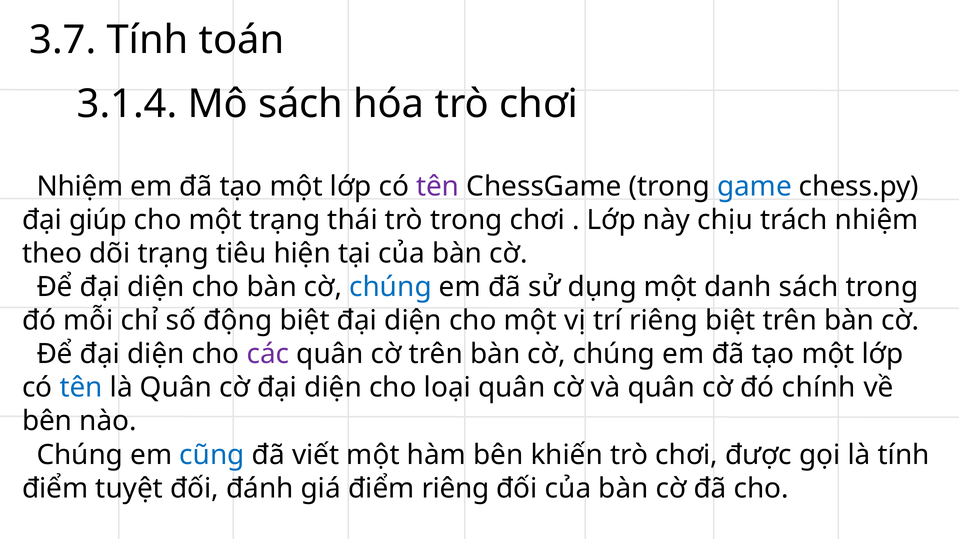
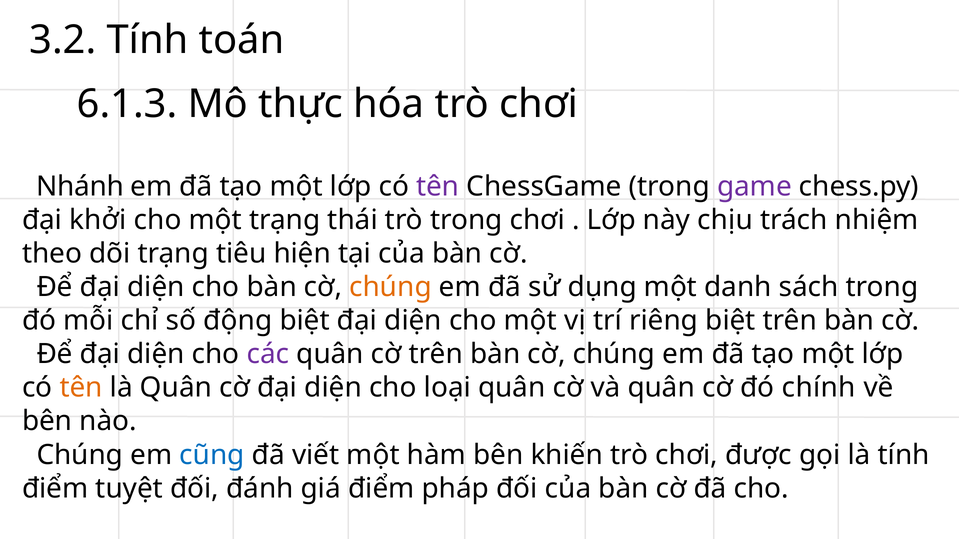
3.7: 3.7 -> 3.2
3.1.4: 3.1.4 -> 6.1.3
Mô sách: sách -> thực
Nhiệm at (80, 187): Nhiệm -> Nhánh
game colour: blue -> purple
giúp: giúp -> khởi
chúng at (390, 287) colour: blue -> orange
tên at (81, 388) colour: blue -> orange
điểm riêng: riêng -> pháp
